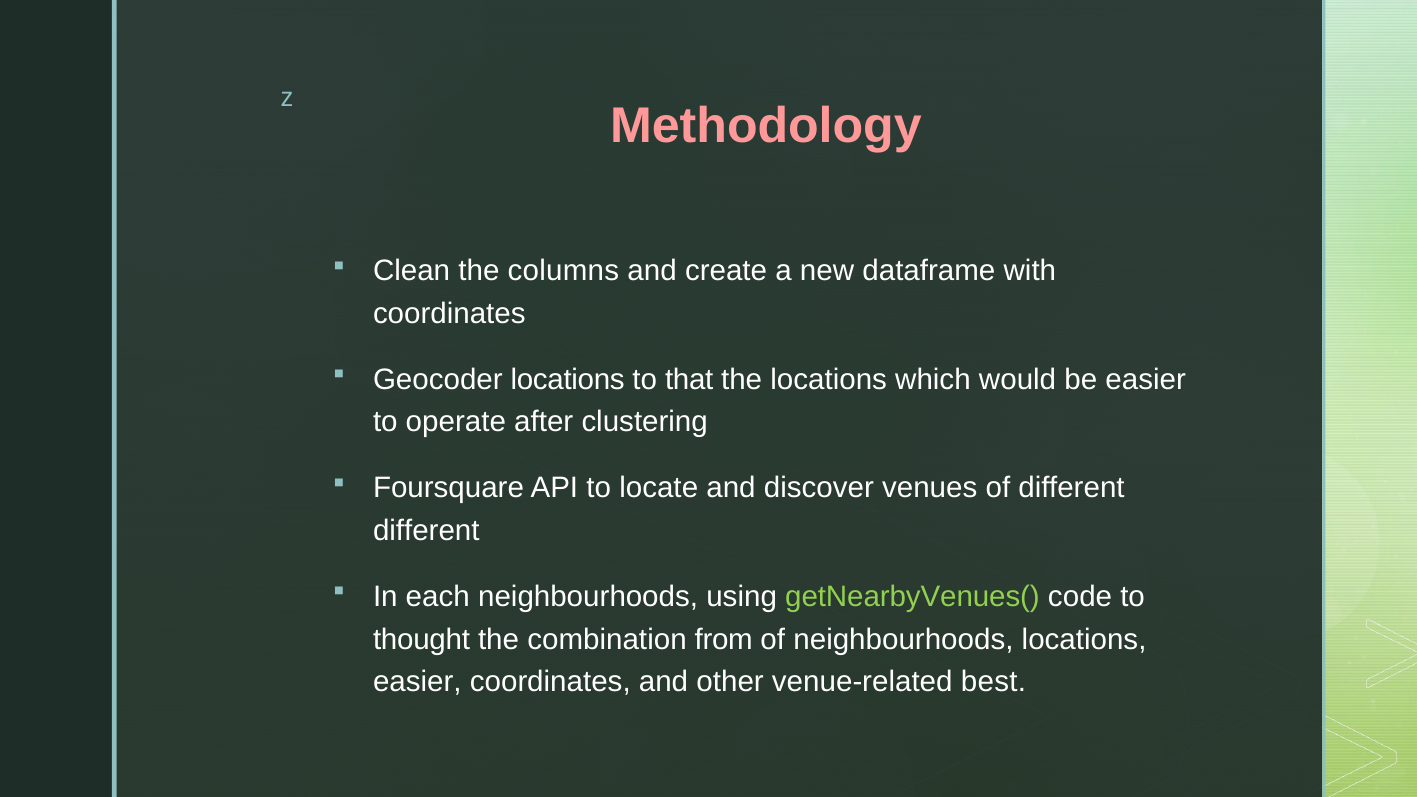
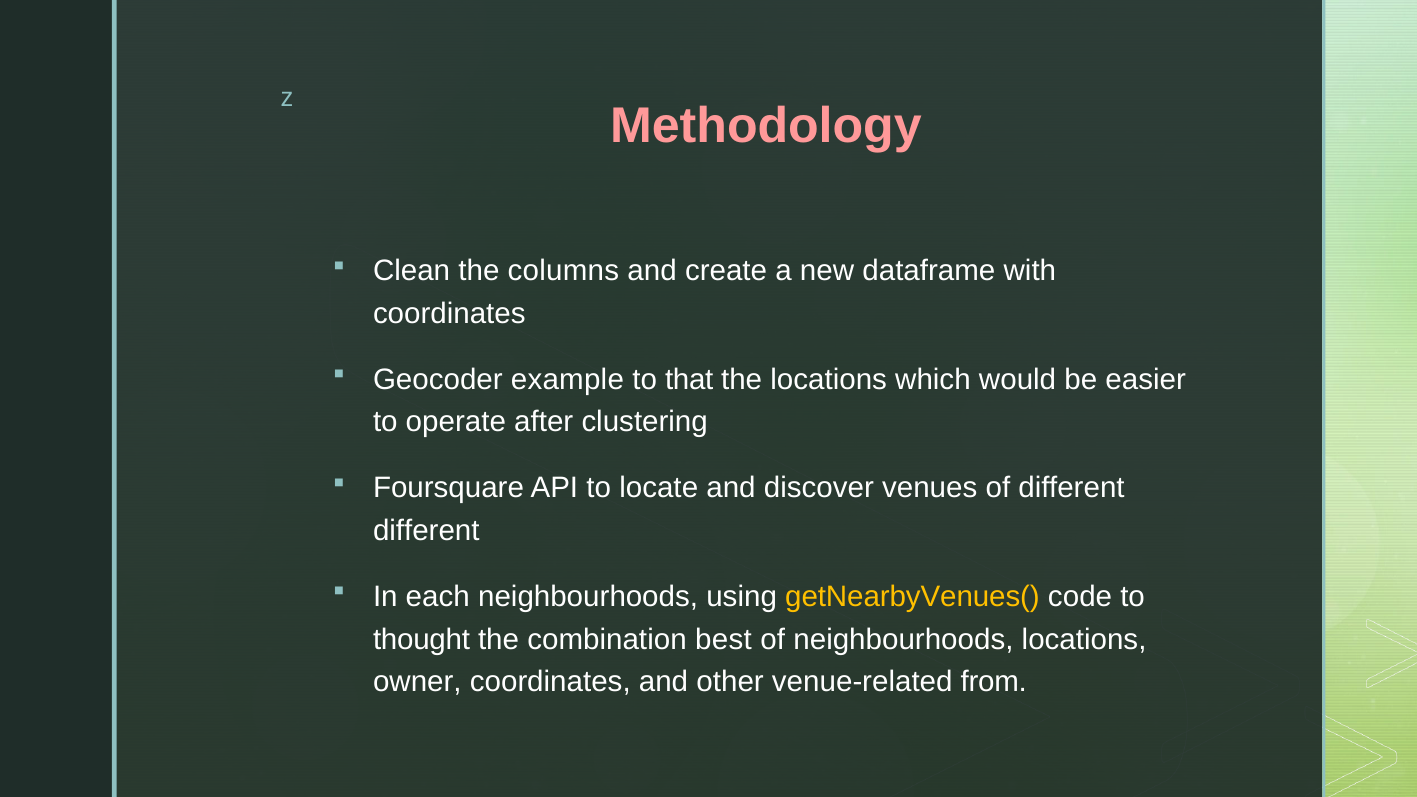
Geocoder locations: locations -> example
getNearbyVenues( colour: light green -> yellow
from: from -> best
easier at (417, 682): easier -> owner
best: best -> from
